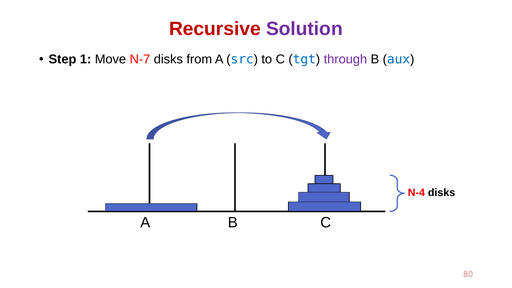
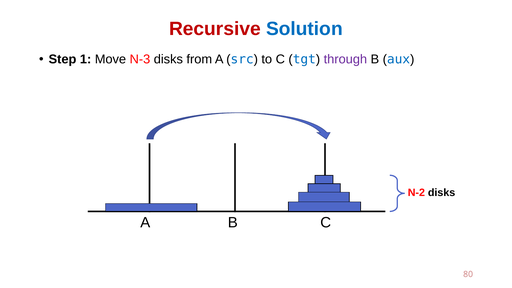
Solution colour: purple -> blue
N-7: N-7 -> N-3
N-4: N-4 -> N-2
